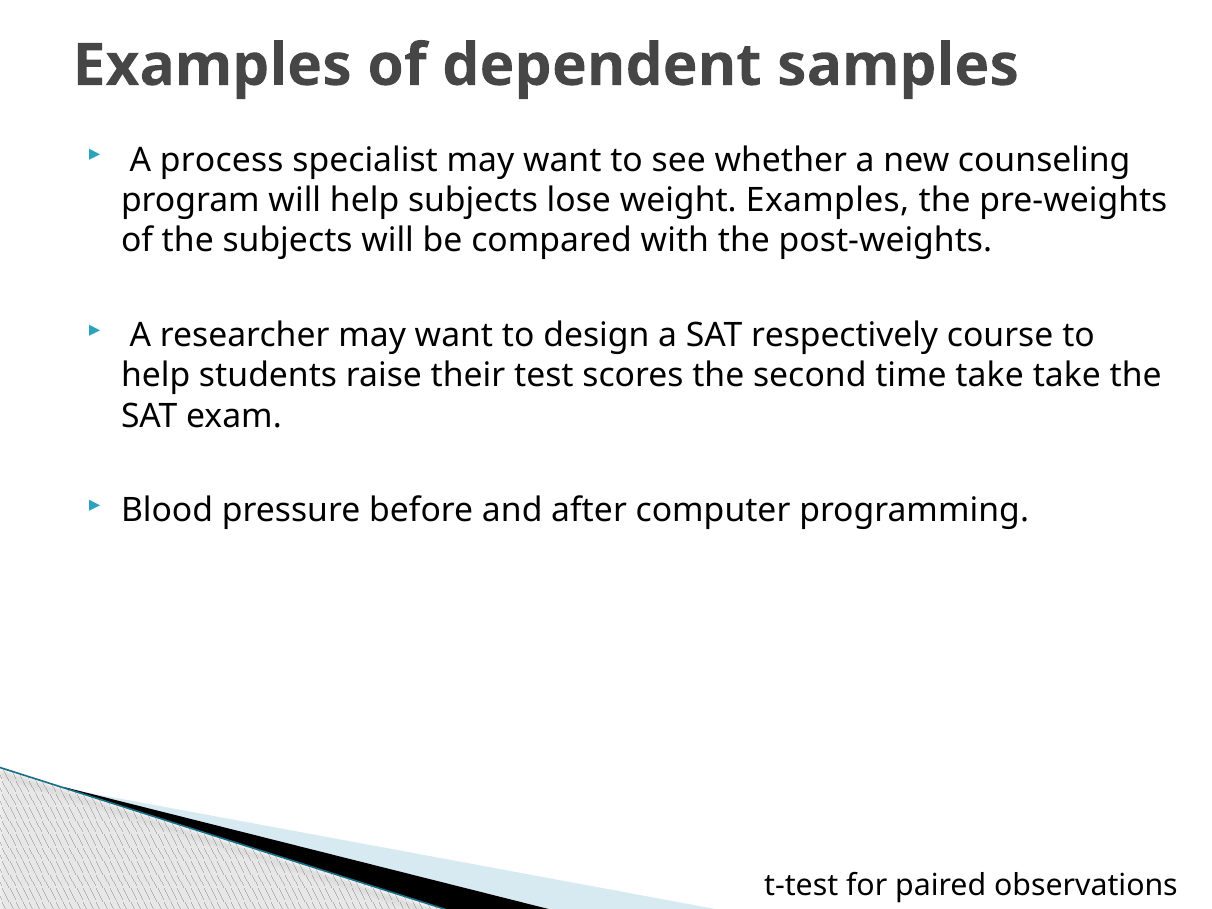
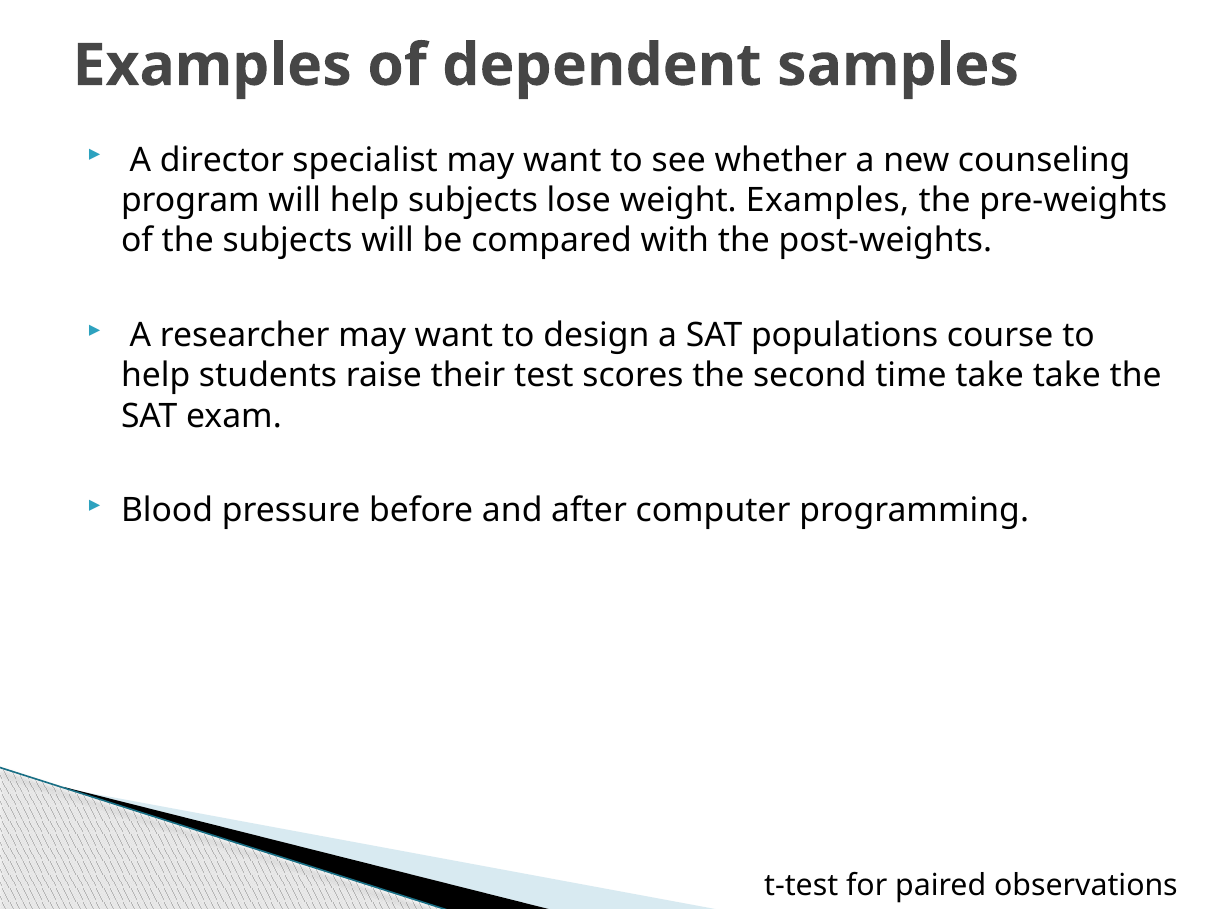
process: process -> director
respectively: respectively -> populations
